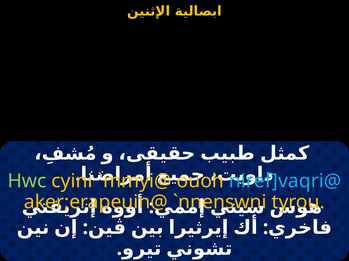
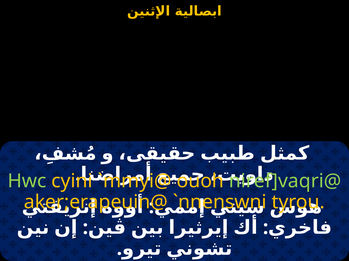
niref]vaqri@ colour: light blue -> light green
